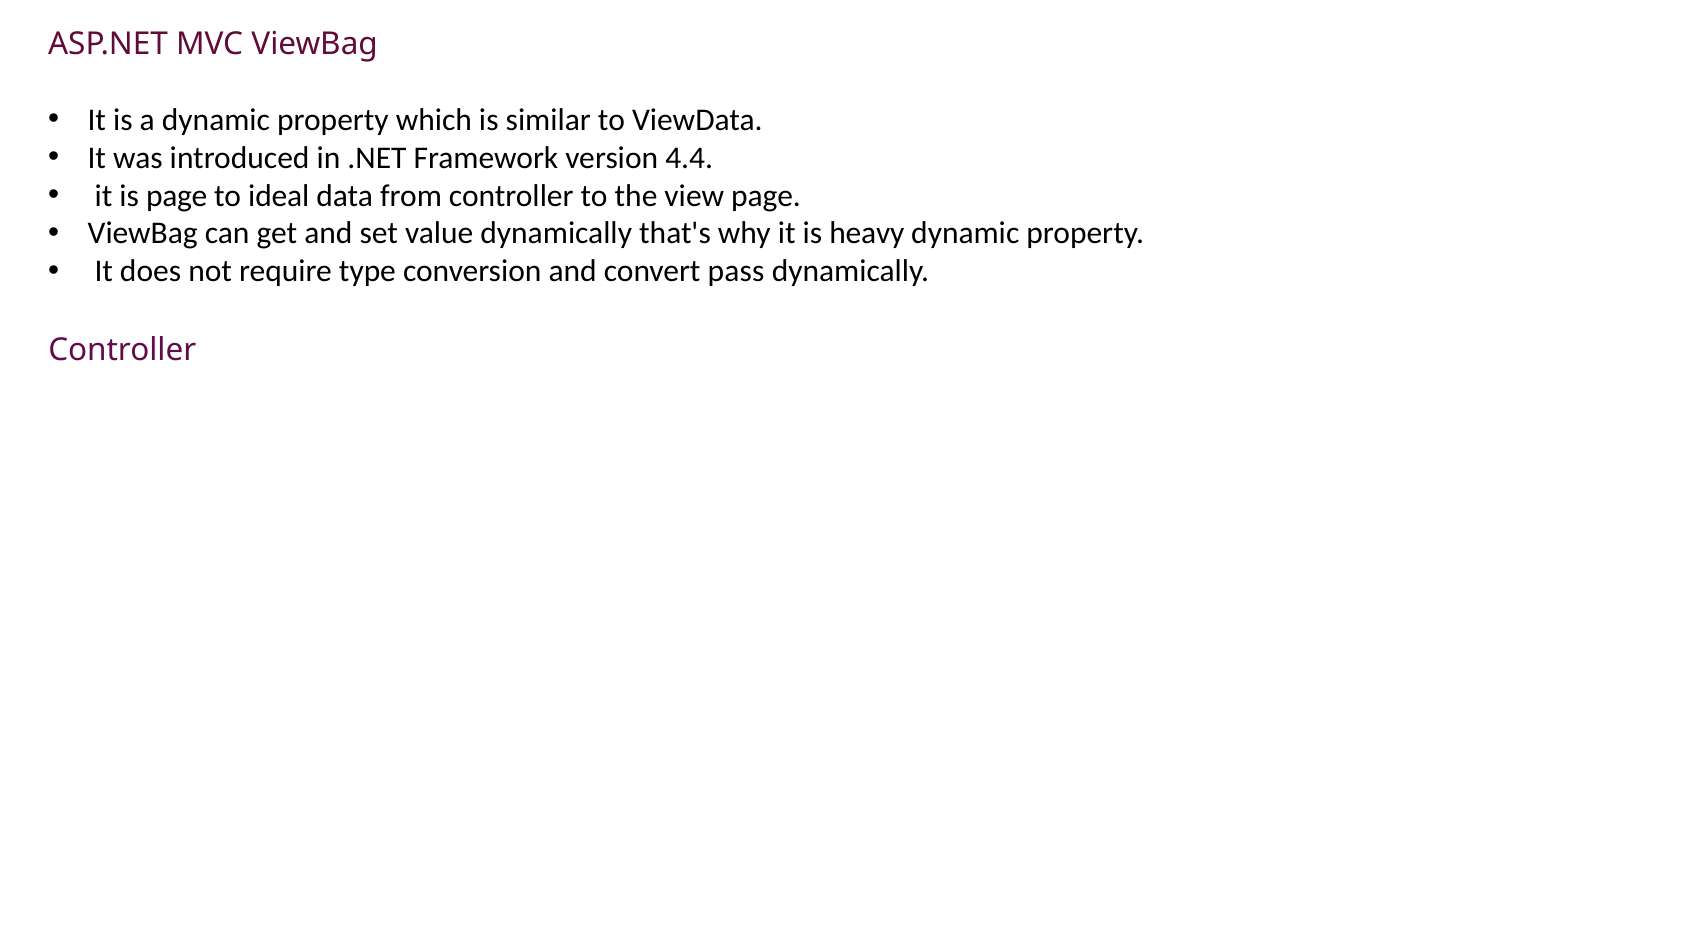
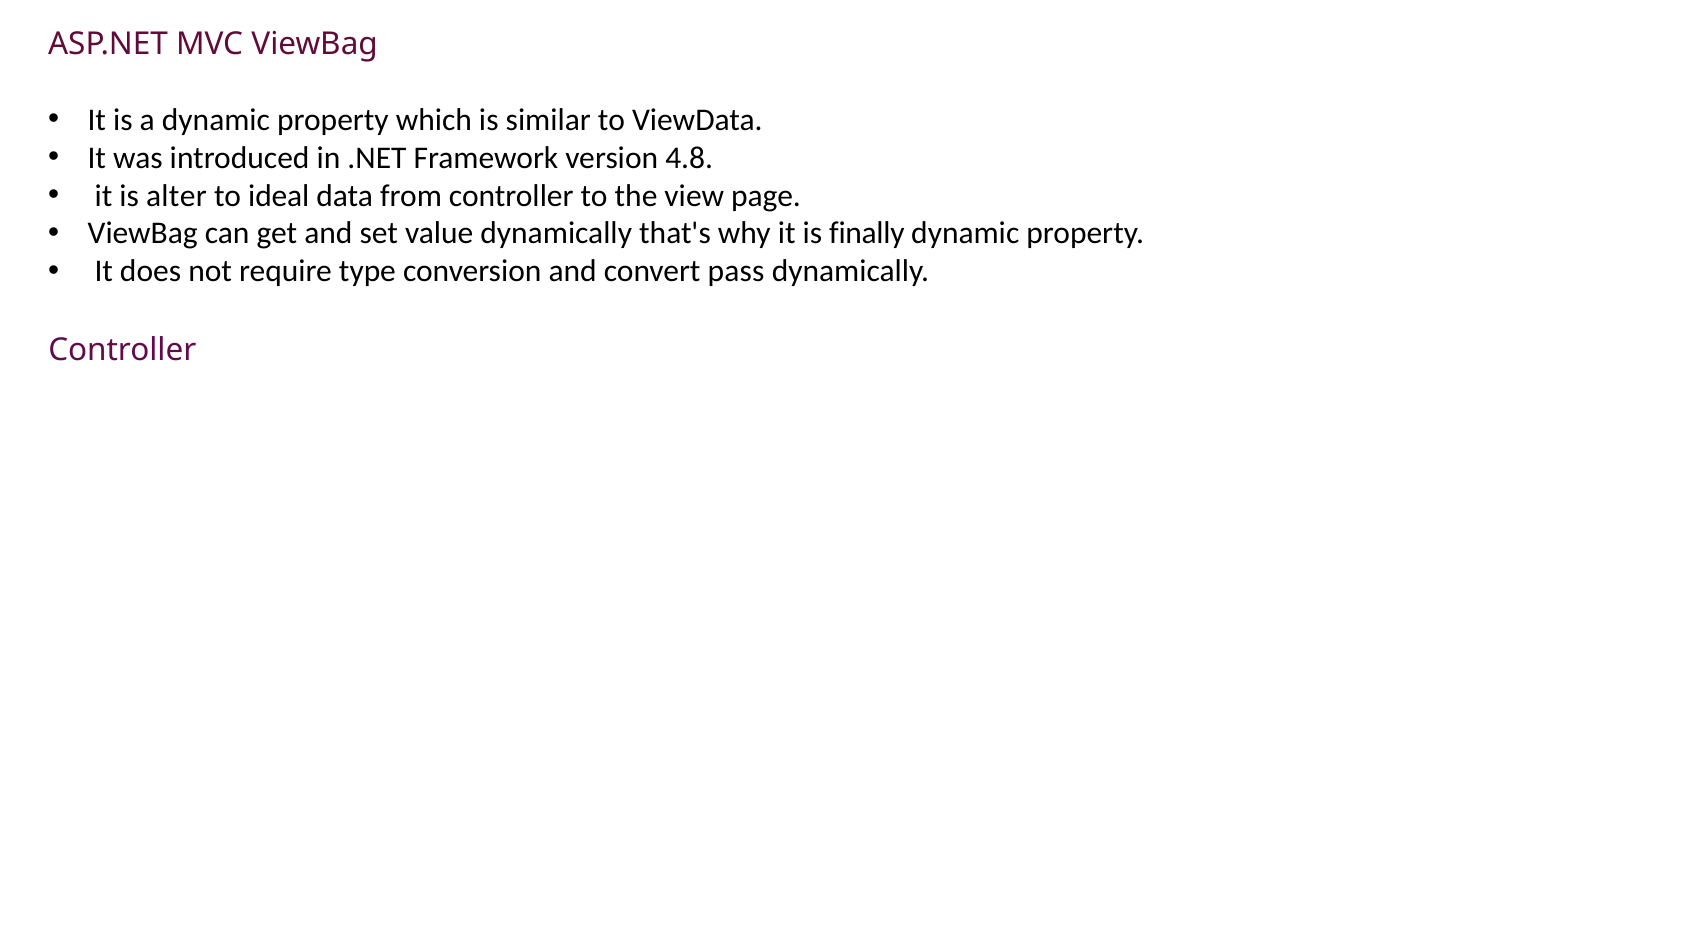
4.4: 4.4 -> 4.8
is page: page -> alter
heavy: heavy -> finally
